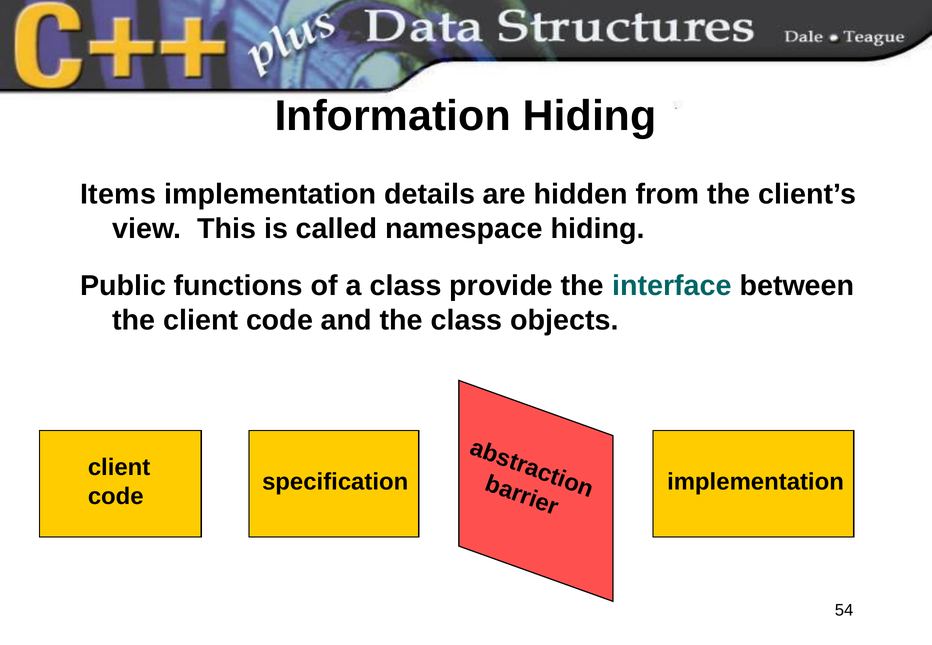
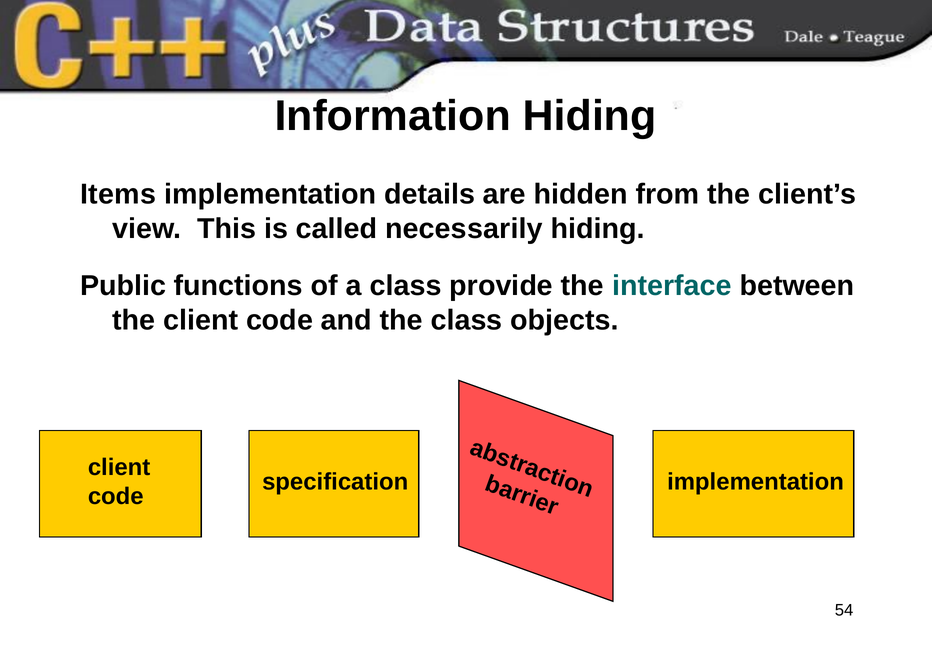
namespace: namespace -> necessarily
